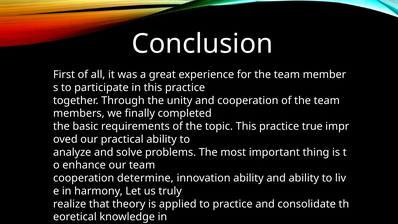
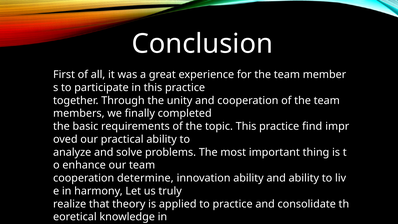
true: true -> find
